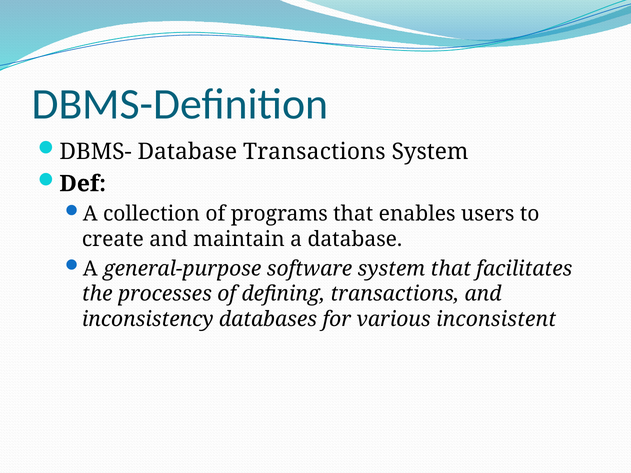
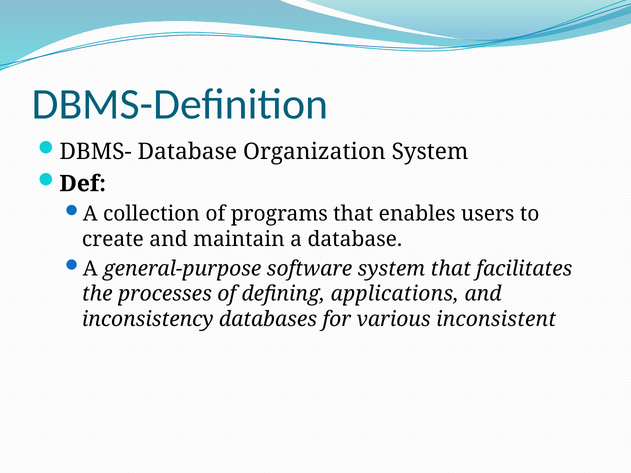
Database Transactions: Transactions -> Organization
defining transactions: transactions -> applications
